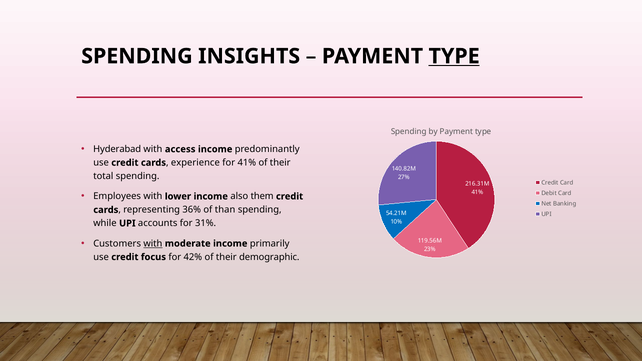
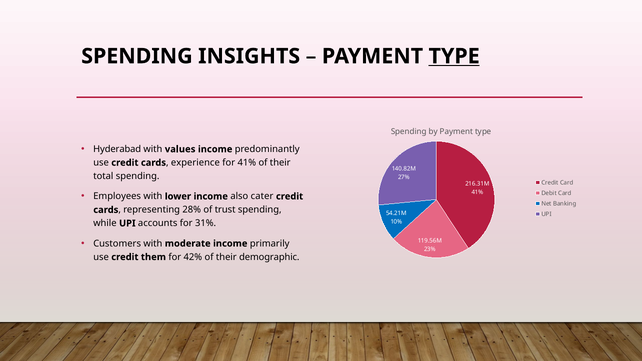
access: access -> values
them: them -> cater
36%: 36% -> 28%
than: than -> trust
with at (153, 244) underline: present -> none
focus: focus -> them
